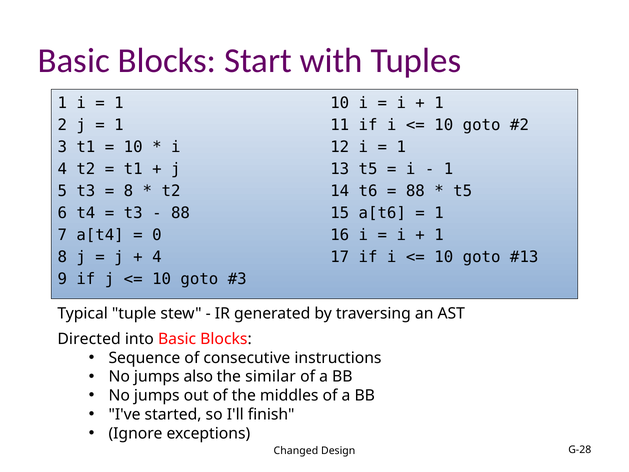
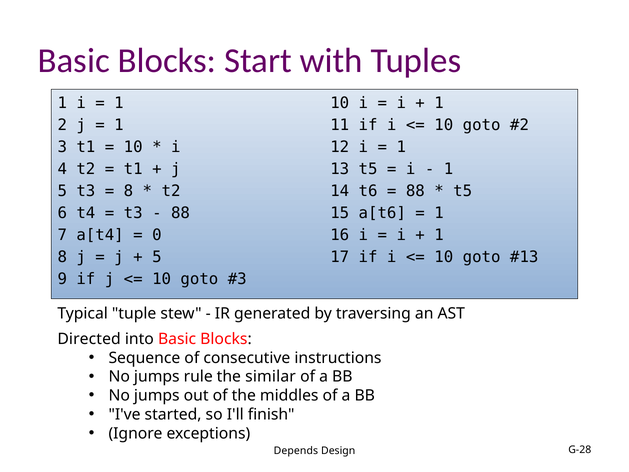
4 at (157, 257): 4 -> 5
also: also -> rule
Changed: Changed -> Depends
